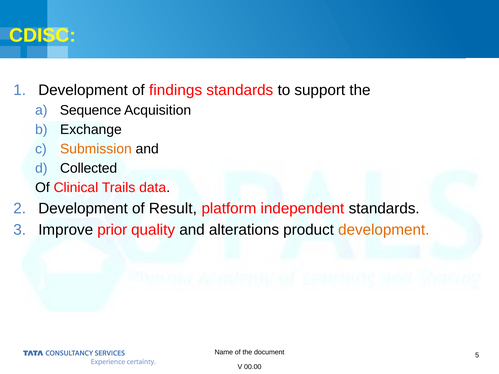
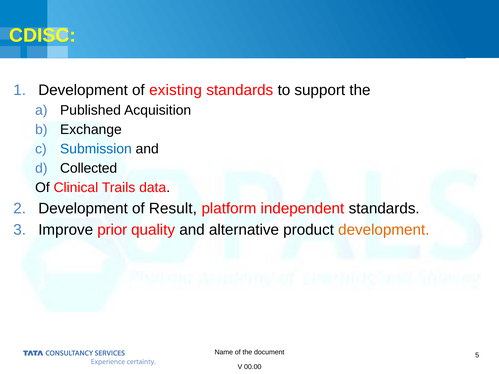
findings: findings -> existing
Sequence: Sequence -> Published
Submission colour: orange -> blue
alterations: alterations -> alternative
